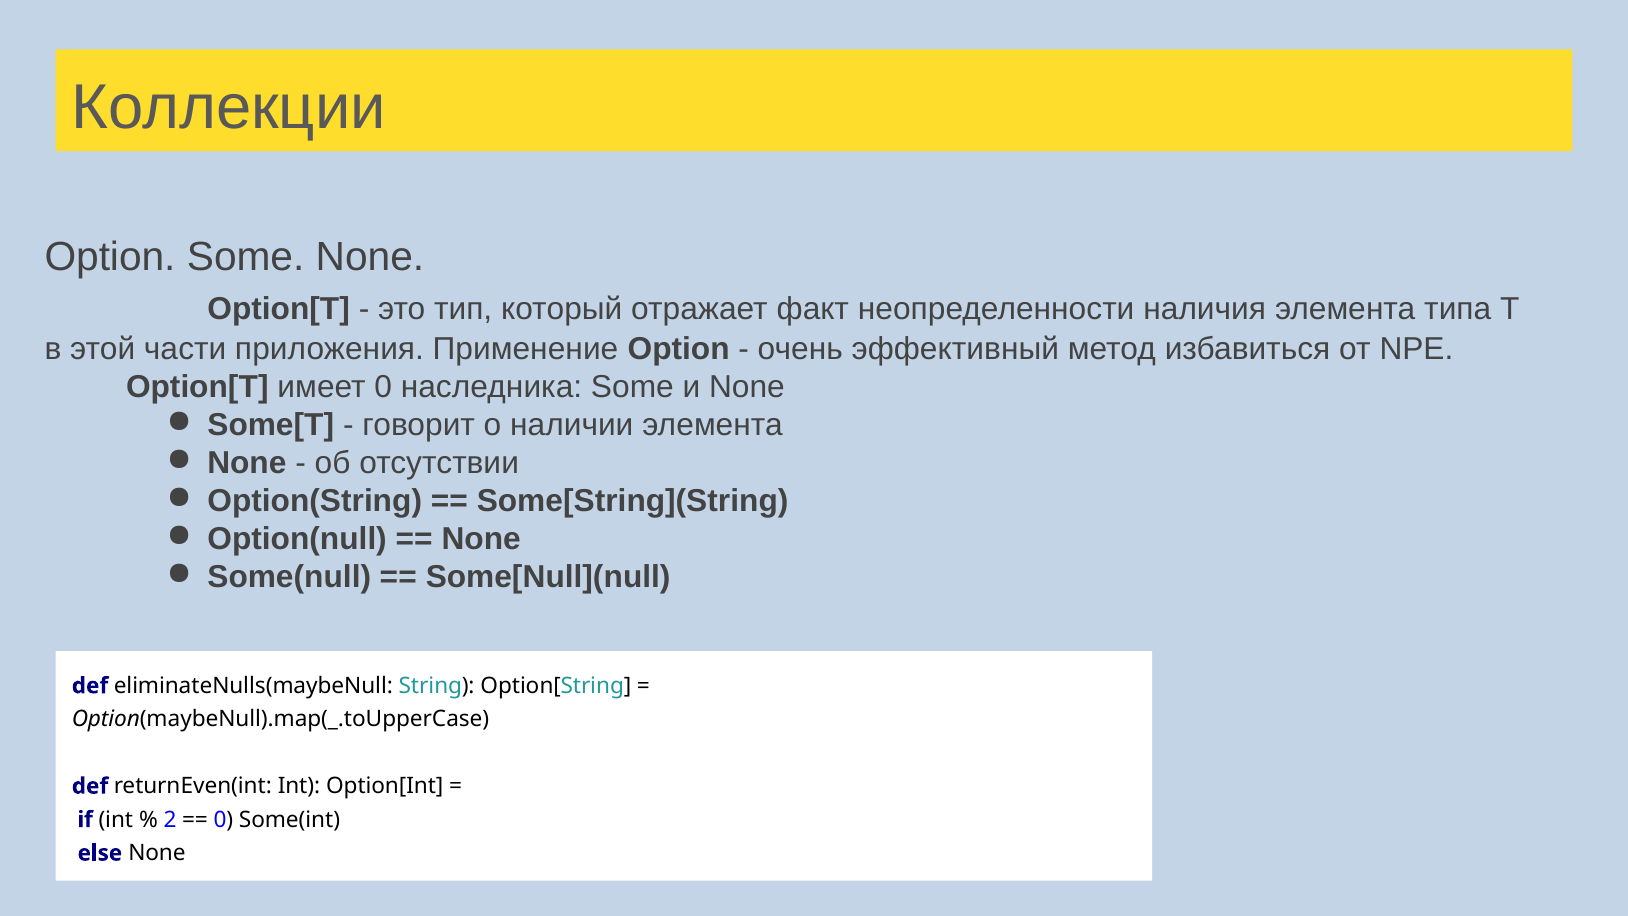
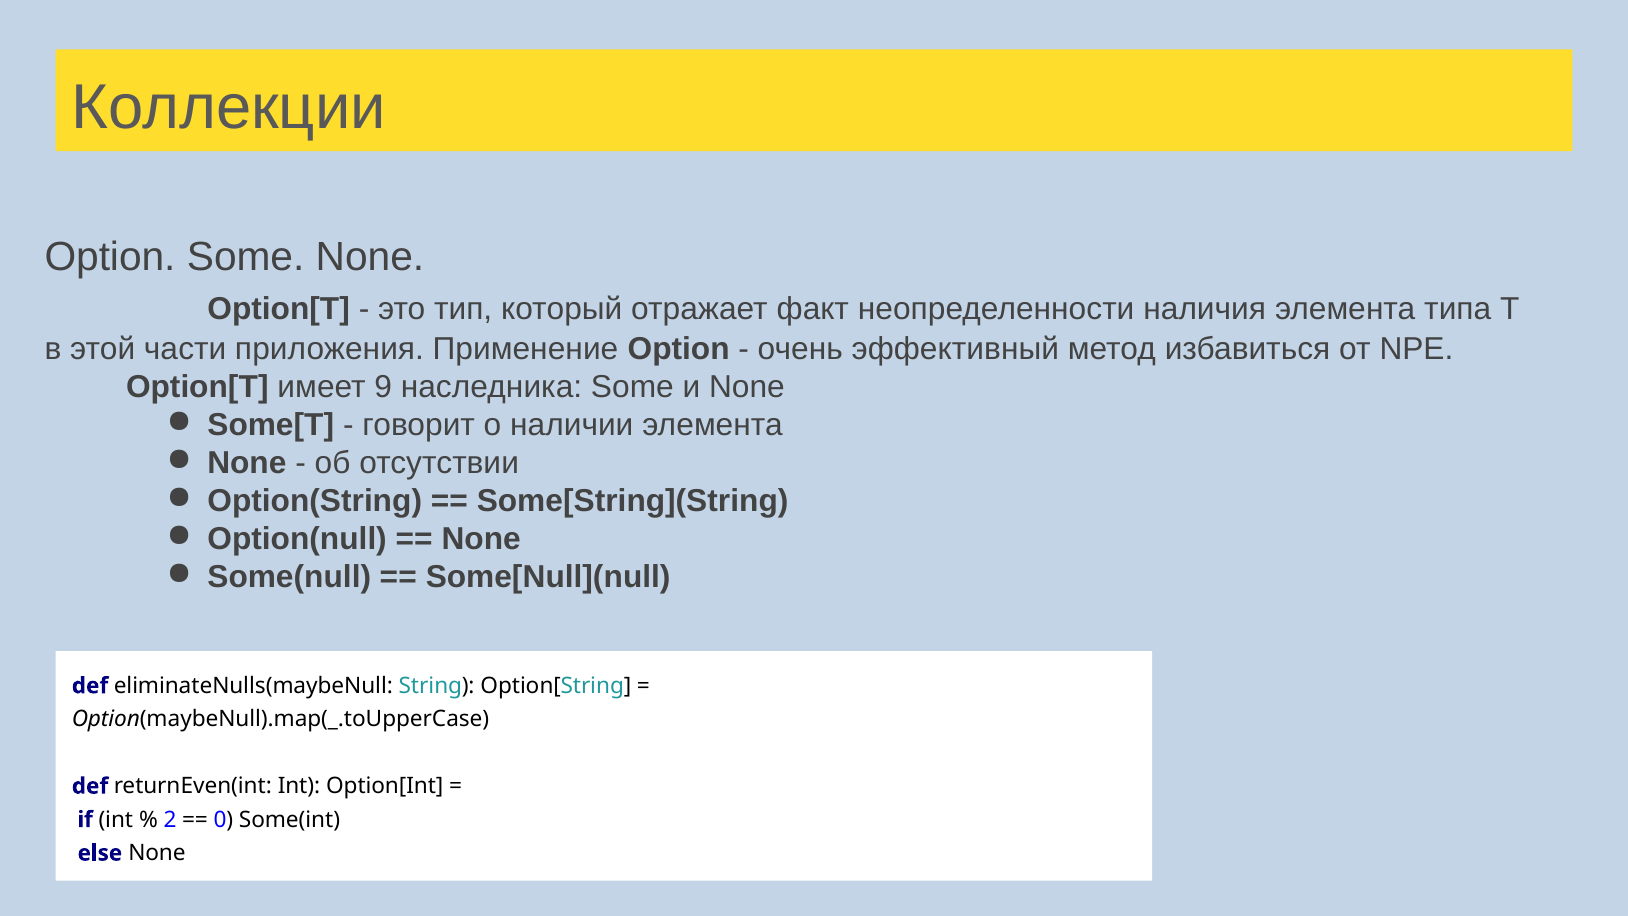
имеет 0: 0 -> 9
